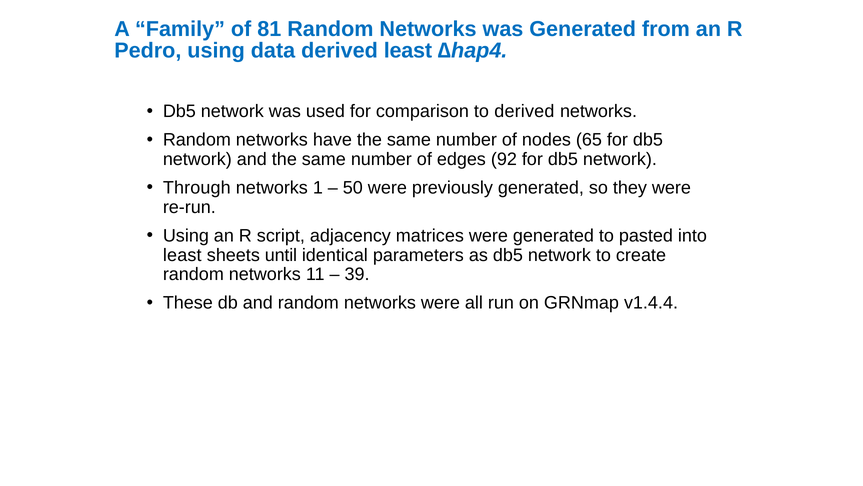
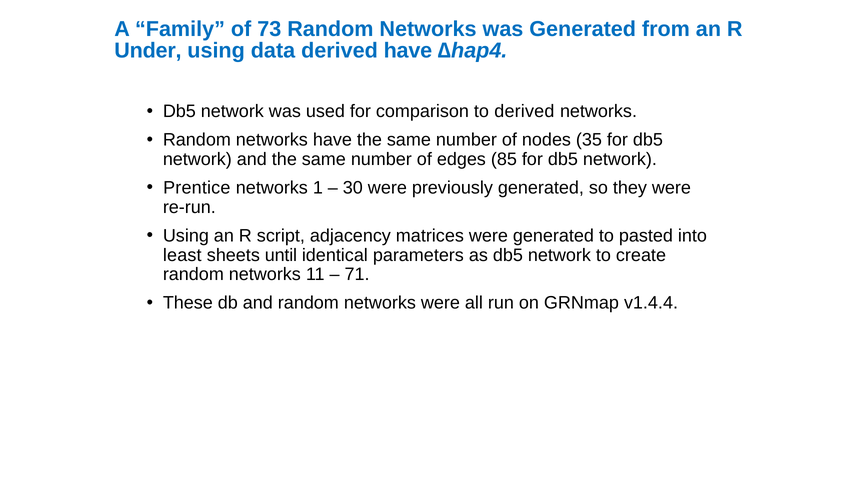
81: 81 -> 73
Pedro: Pedro -> Under
derived least: least -> have
65: 65 -> 35
92: 92 -> 85
Through: Through -> Prentice
50: 50 -> 30
39: 39 -> 71
